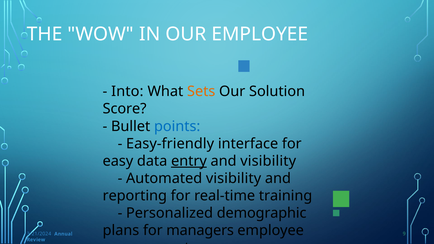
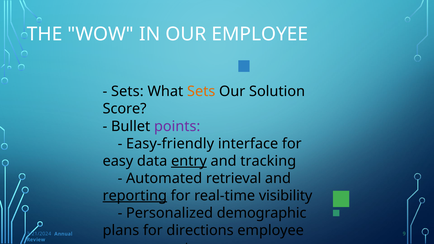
Into at (127, 92): Into -> Sets
points colour: blue -> purple
and visibility: visibility -> tracking
Automated visibility: visibility -> retrieval
reporting underline: none -> present
real-time training: training -> visibility
managers: managers -> directions
